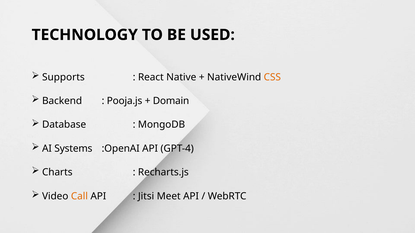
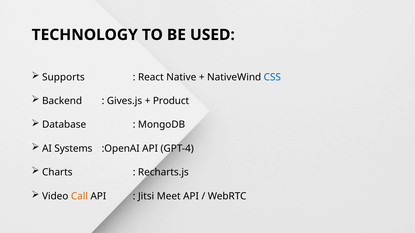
CSS colour: orange -> blue
Pooja.js: Pooja.js -> Gives.js
Domain: Domain -> Product
